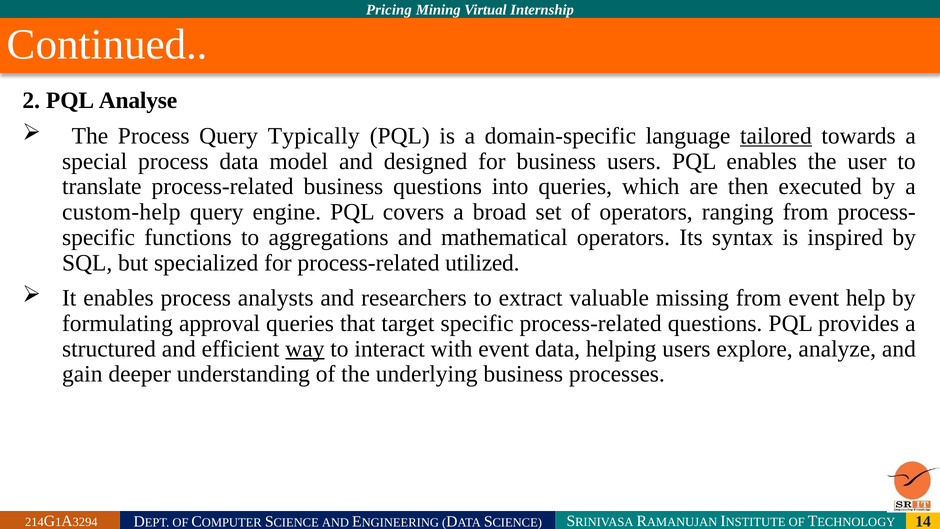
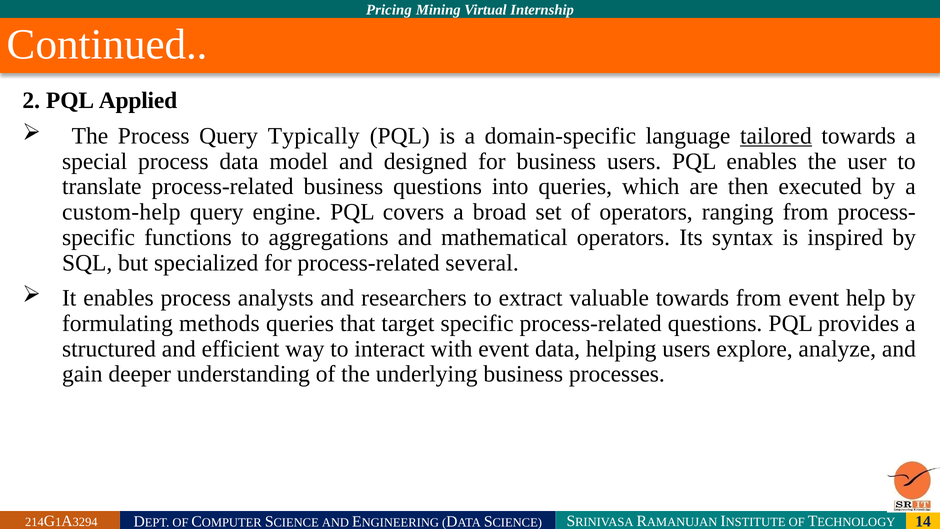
Analyse: Analyse -> Applied
utilized: utilized -> several
valuable missing: missing -> towards
approval: approval -> methods
way underline: present -> none
